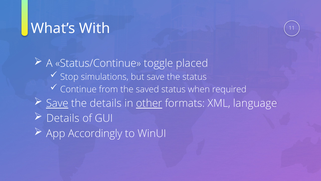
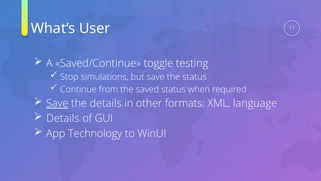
With: With -> User
Status/Continue: Status/Continue -> Saved/Continue
placed: placed -> testing
other underline: present -> none
Accordingly: Accordingly -> Technology
